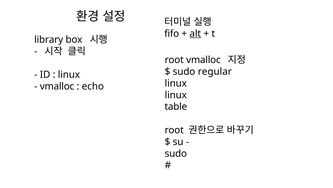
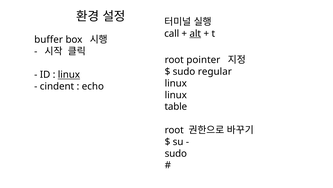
fifo: fifo -> call
library: library -> buffer
root vmalloc: vmalloc -> pointer
linux at (69, 75) underline: none -> present
vmalloc at (57, 86): vmalloc -> cindent
